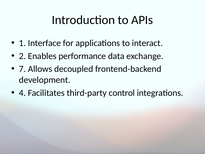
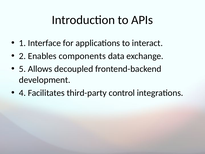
performance: performance -> components
7: 7 -> 5
